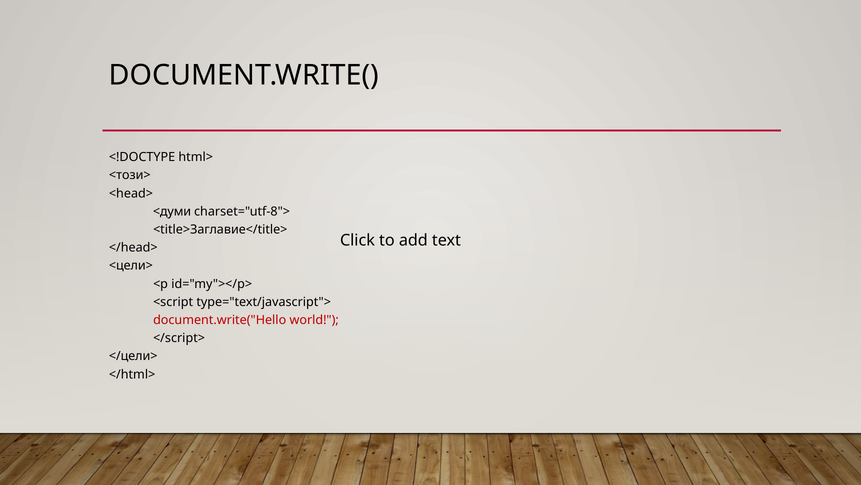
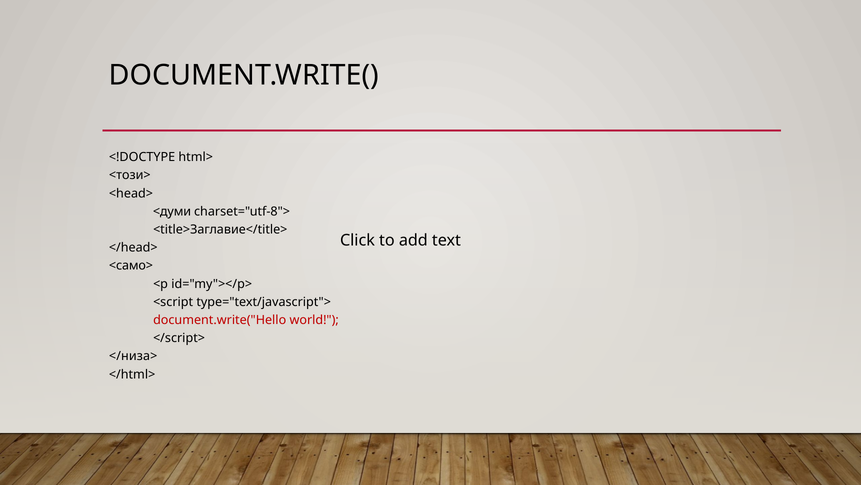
<цели>: <цели> -> <само>
</цели>: </цели> -> </низа>
